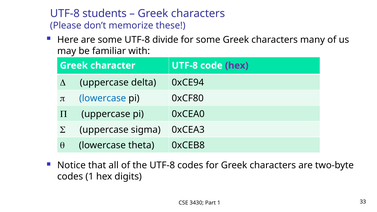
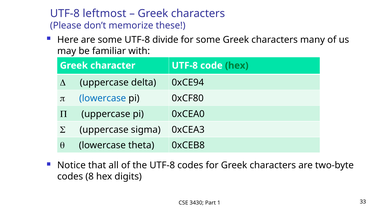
students: students -> leftmost
hex at (237, 66) colour: purple -> green
codes 1: 1 -> 8
